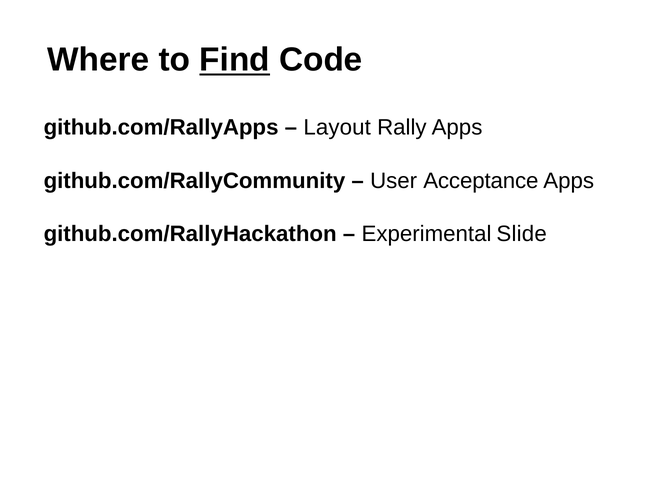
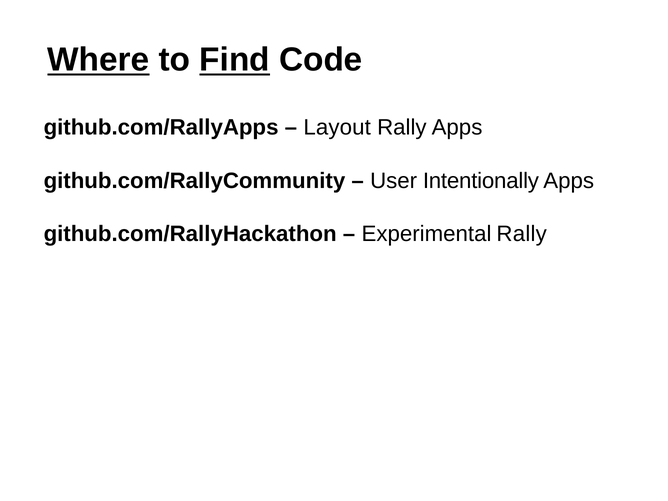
Where underline: none -> present
Acceptance: Acceptance -> Intentionally
Experimental Slide: Slide -> Rally
